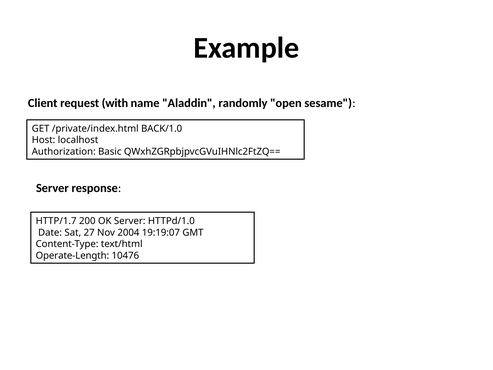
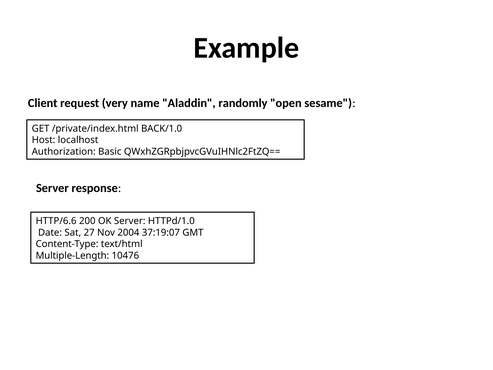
with: with -> very
HTTP/1.7: HTTP/1.7 -> HTTP/6.6
19:19:07: 19:19:07 -> 37:19:07
Operate-Length: Operate-Length -> Multiple-Length
